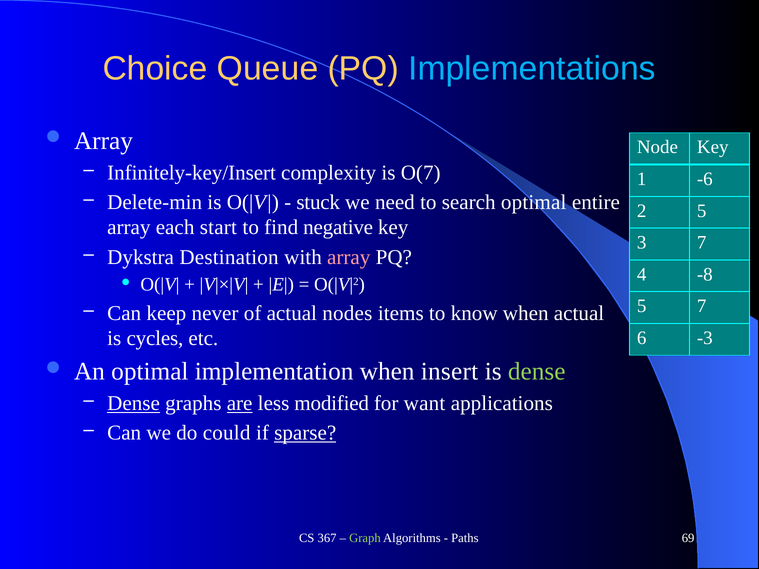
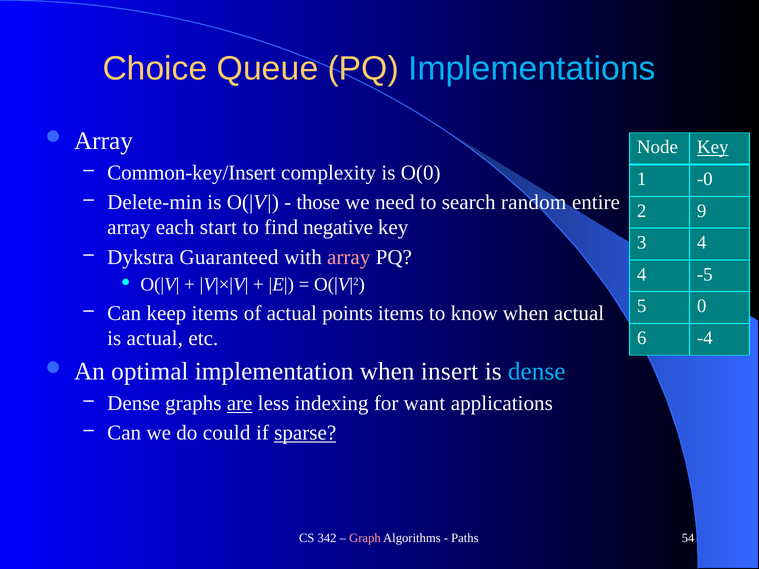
Key at (713, 147) underline: none -> present
Infinitely-key/Insert: Infinitely-key/Insert -> Common-key/Insert
O(7: O(7 -> O(0
-6: -6 -> -0
stuck: stuck -> those
search optimal: optimal -> random
2 5: 5 -> 9
3 7: 7 -> 4
Destination: Destination -> Guaranteed
-8: -8 -> -5
5 7: 7 -> 0
keep never: never -> items
nodes: nodes -> points
is cycles: cycles -> actual
-3: -3 -> -4
dense at (537, 372) colour: light green -> light blue
Dense at (134, 404) underline: present -> none
modified: modified -> indexing
367: 367 -> 342
Graph colour: light green -> pink
69: 69 -> 54
